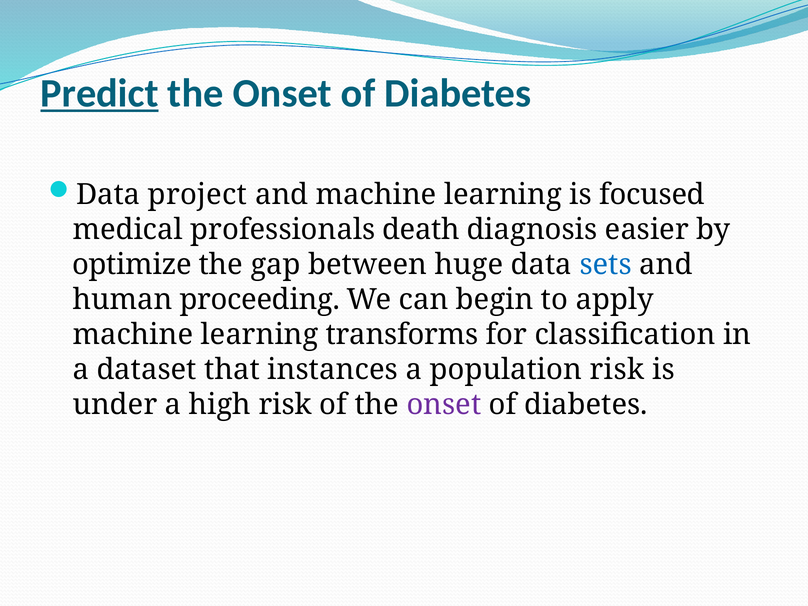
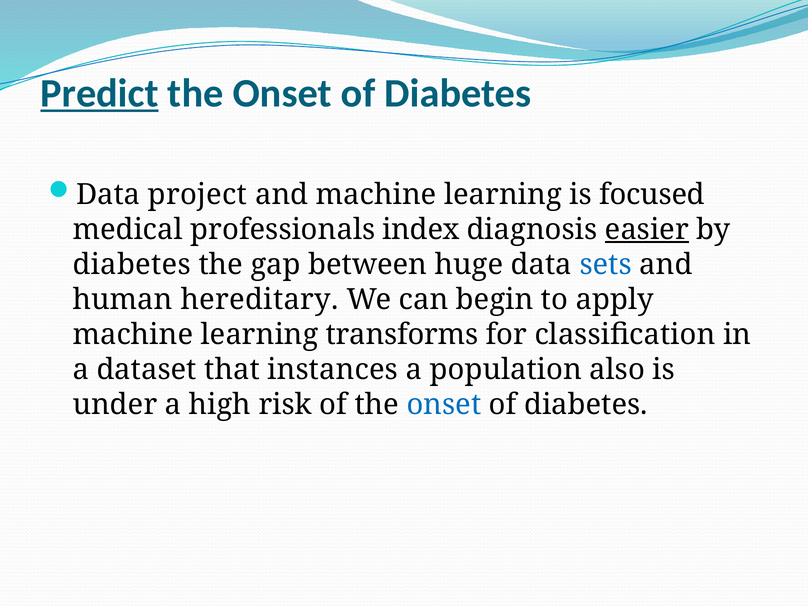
death: death -> index
easier underline: none -> present
optimize at (132, 265): optimize -> diabetes
proceeding: proceeding -> hereditary
population risk: risk -> also
onset at (444, 404) colour: purple -> blue
